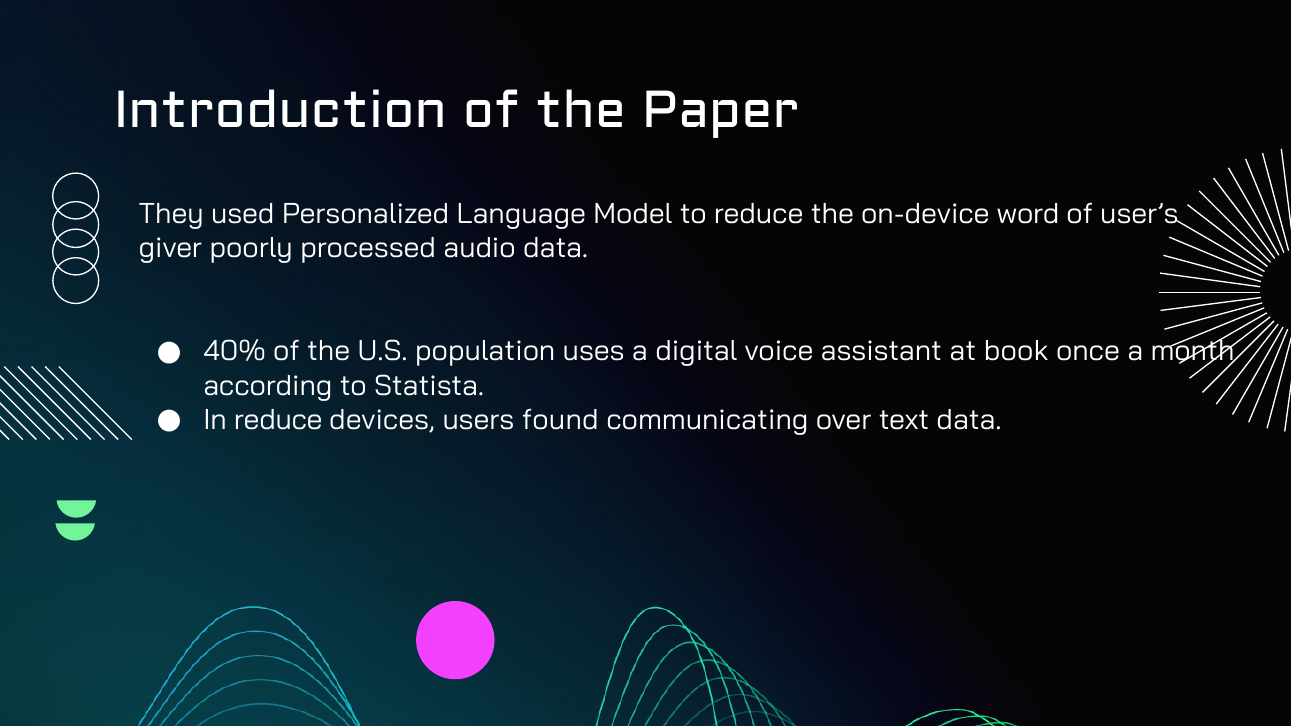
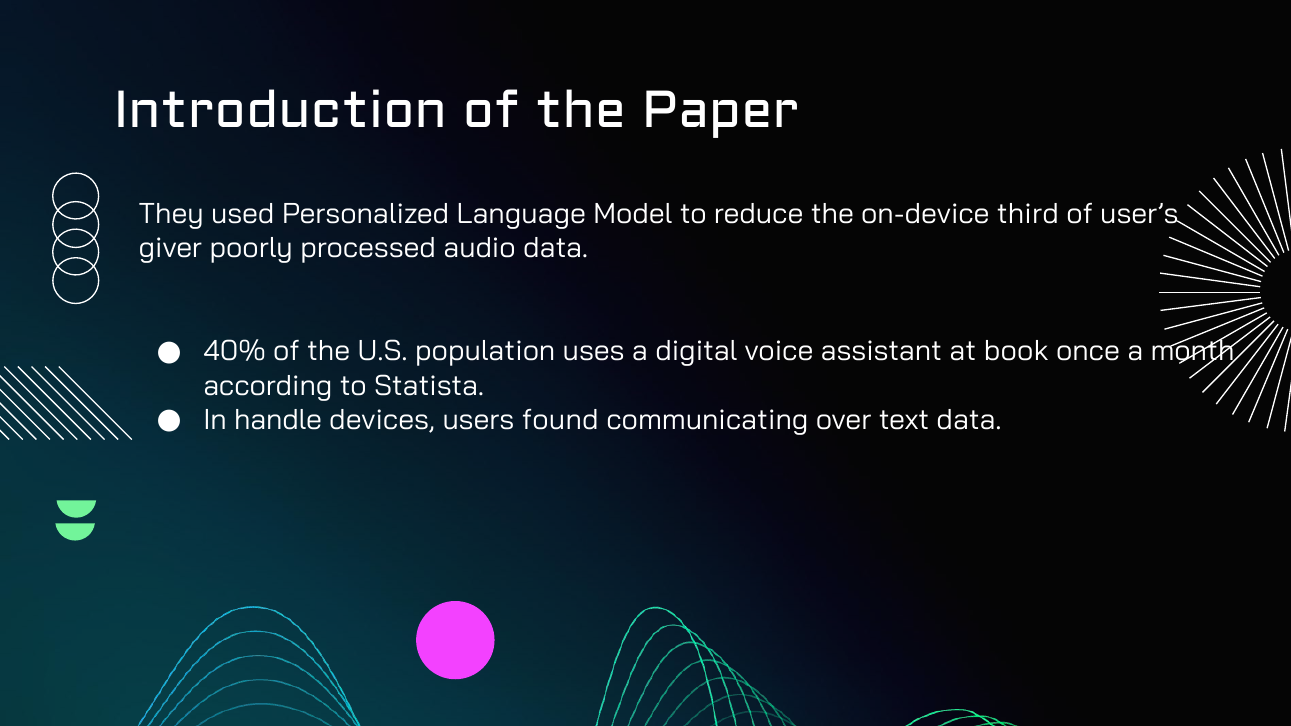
word: word -> third
In reduce: reduce -> handle
